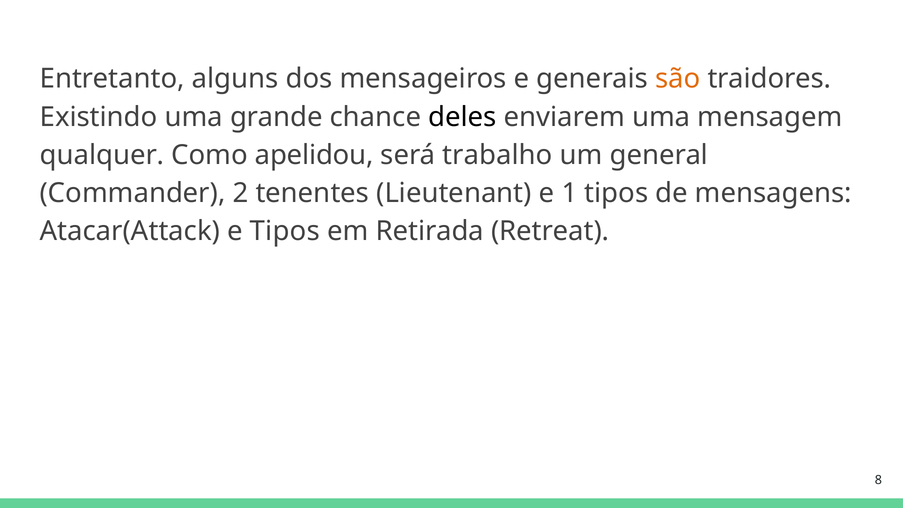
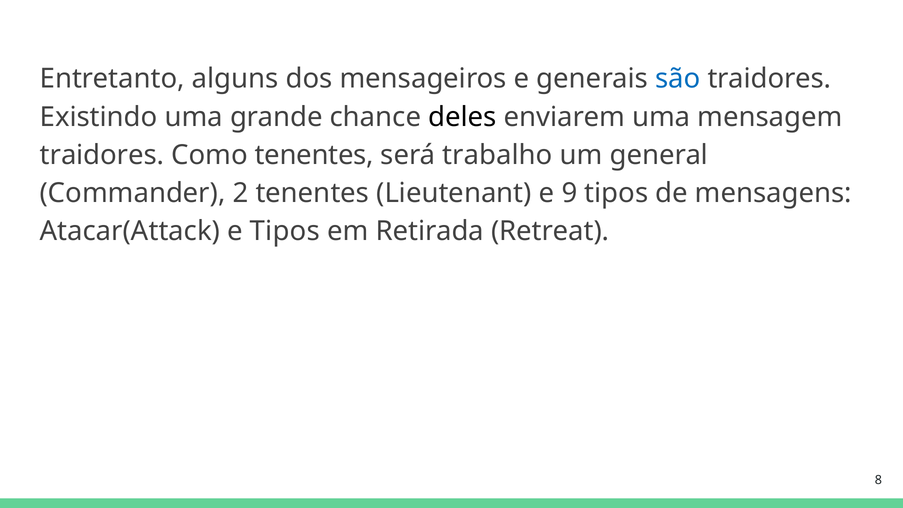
são colour: orange -> blue
qualquer at (102, 155): qualquer -> traidores
Como apelidou: apelidou -> tenentes
1: 1 -> 9
